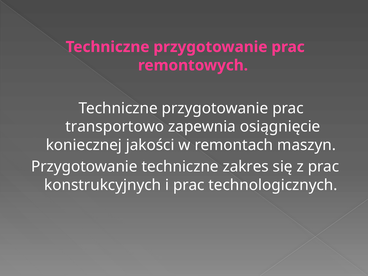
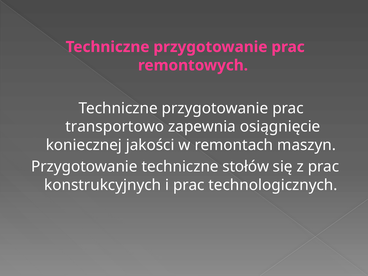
zakres: zakres -> stołów
